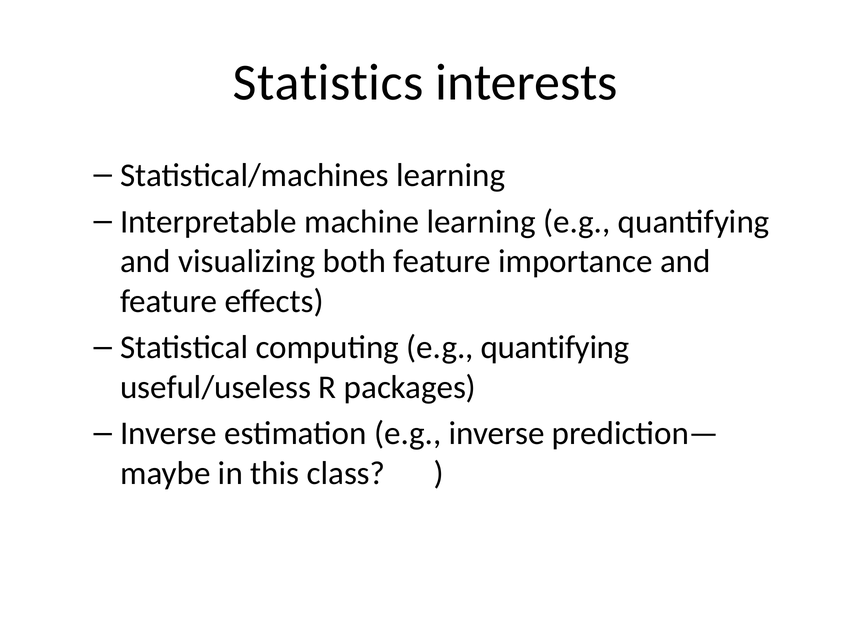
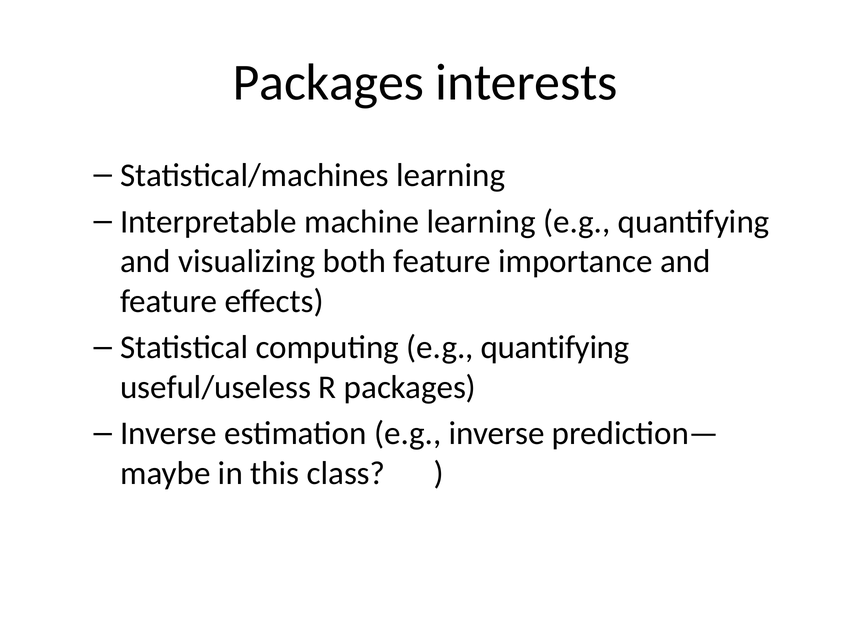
Statistics at (328, 82): Statistics -> Packages
